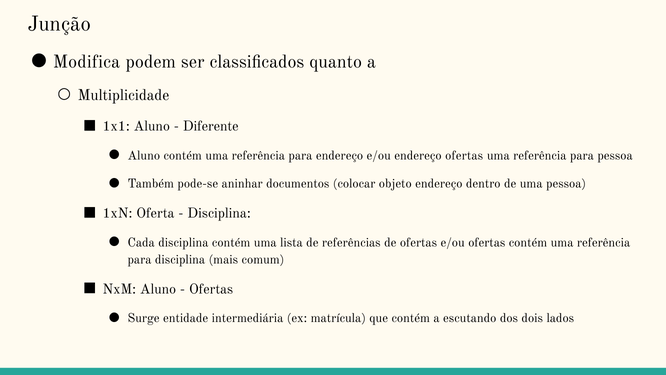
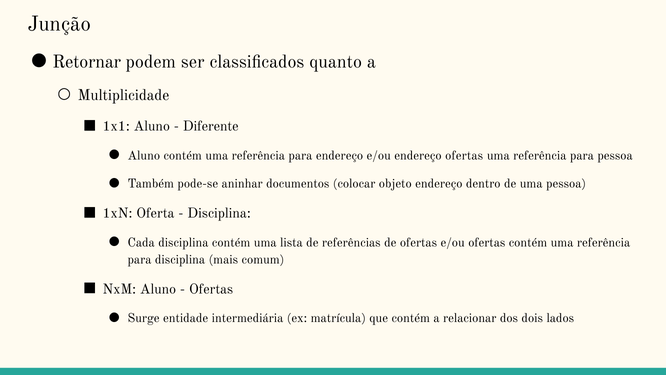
Modifica: Modifica -> Retornar
escutando: escutando -> relacionar
